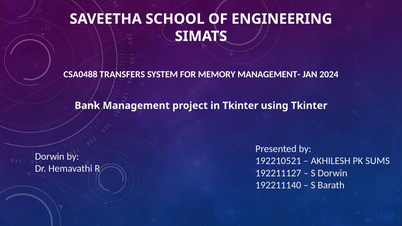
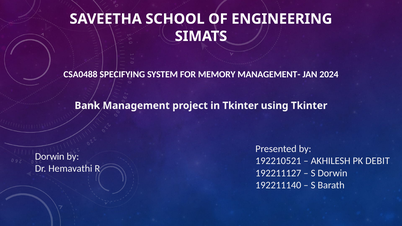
TRANSFERS: TRANSFERS -> SPECIFYING
SUMS: SUMS -> DEBIT
